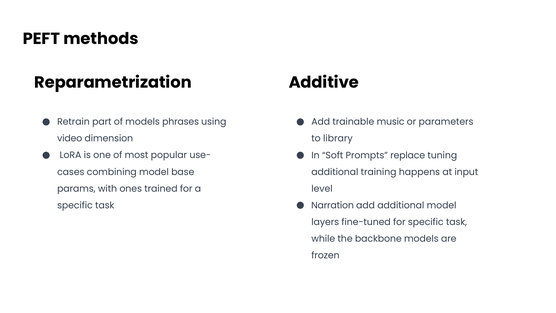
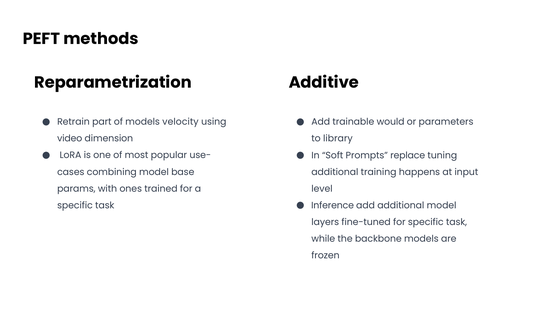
phrases: phrases -> velocity
music: music -> would
Narration: Narration -> Inference
